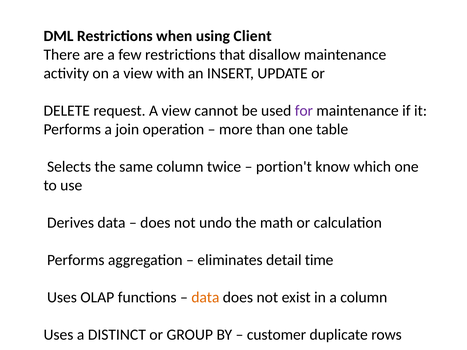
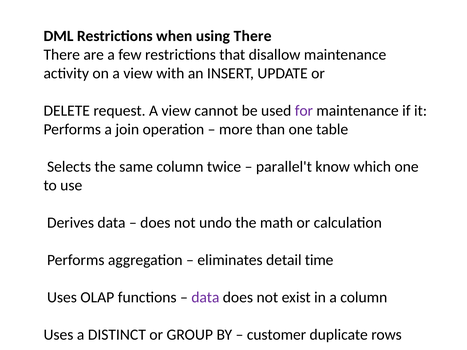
using Client: Client -> There
portion't: portion't -> parallel't
data at (205, 298) colour: orange -> purple
